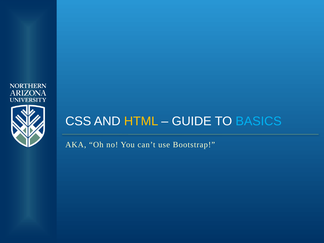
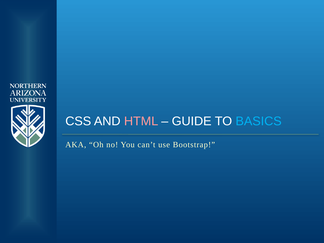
HTML colour: yellow -> pink
